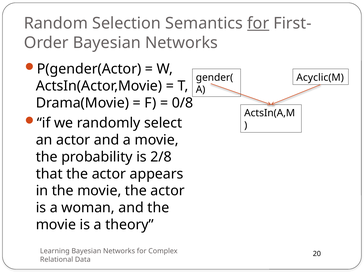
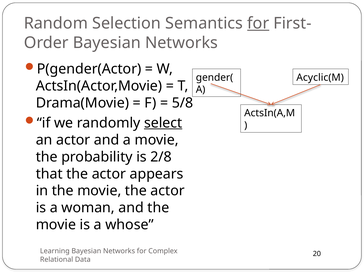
0/8: 0/8 -> 5/8
select underline: none -> present
theory: theory -> whose
